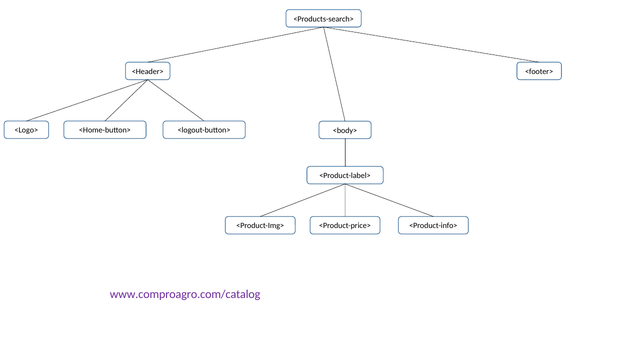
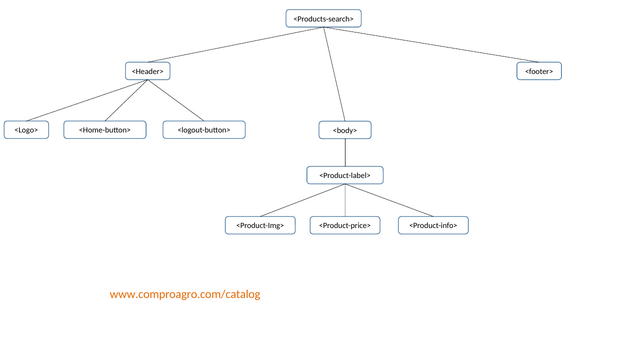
www.comproagro.com/catalog colour: purple -> orange
